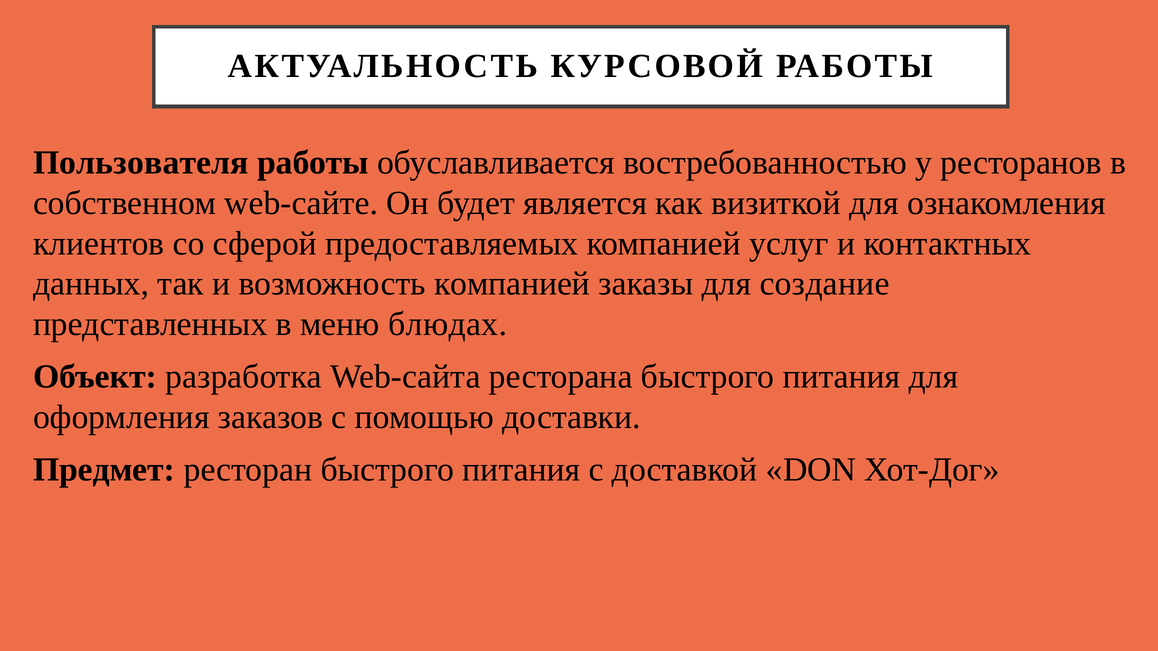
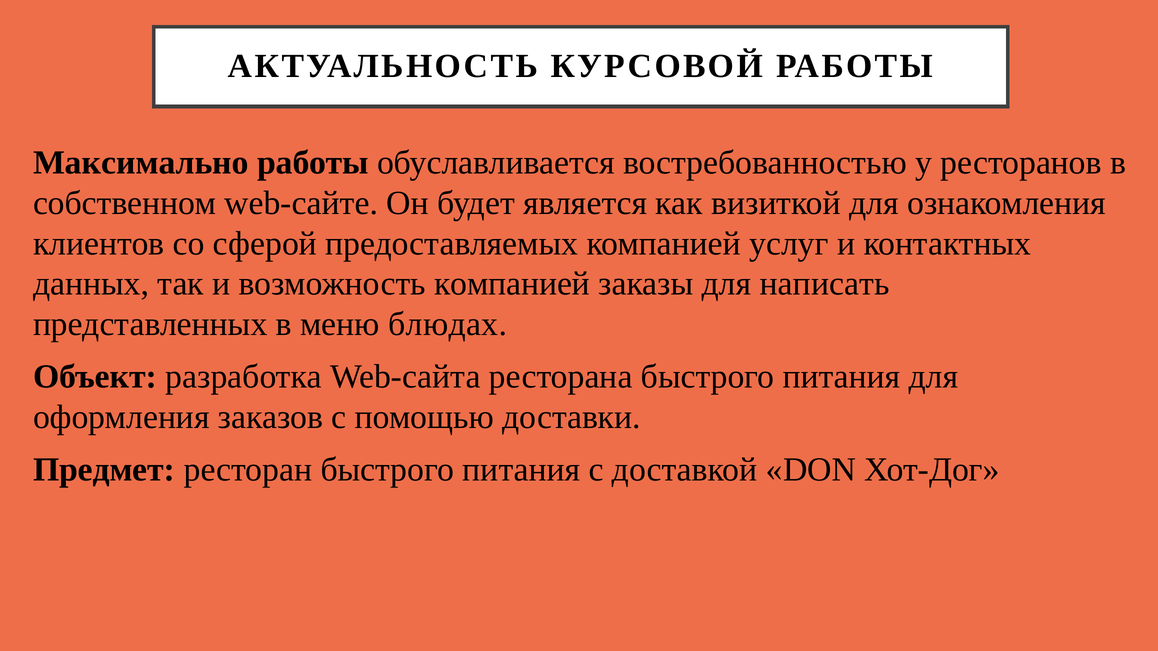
Пользователя: Пользователя -> Максимально
создание: создание -> написать
